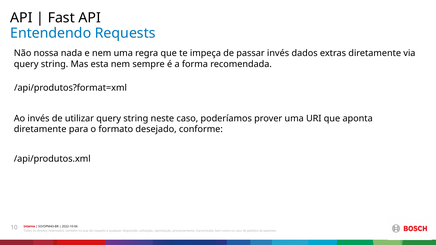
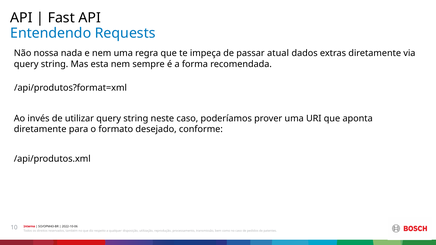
passar invés: invés -> atual
